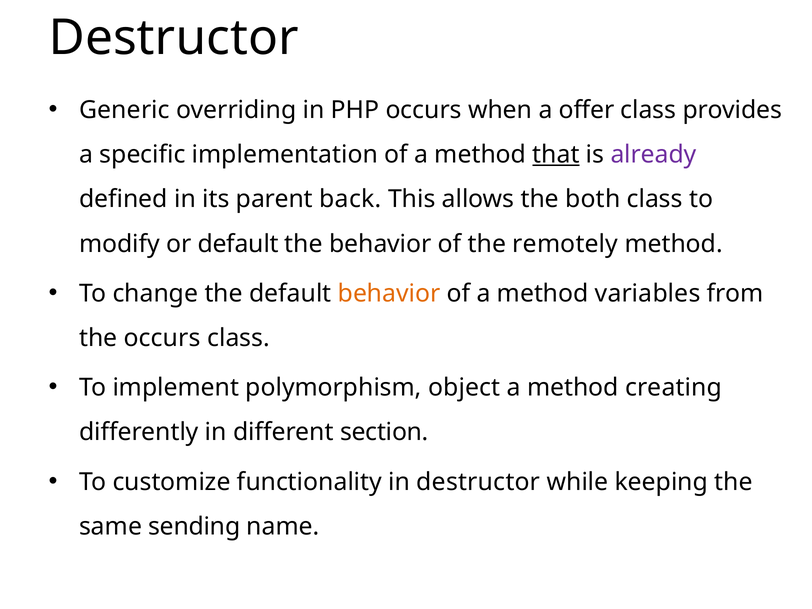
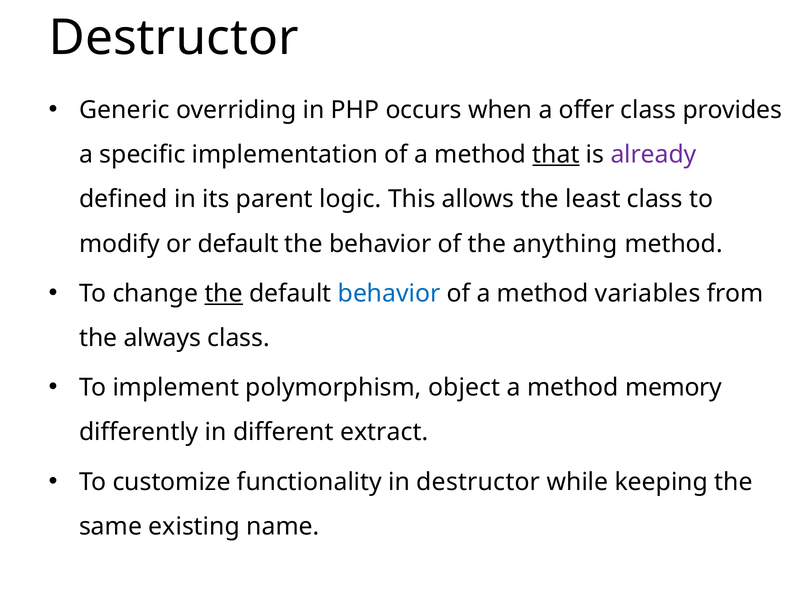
back: back -> logic
both: both -> least
remotely: remotely -> anything
the at (224, 293) underline: none -> present
behavior at (389, 293) colour: orange -> blue
the occurs: occurs -> always
creating: creating -> memory
section: section -> extract
sending: sending -> existing
